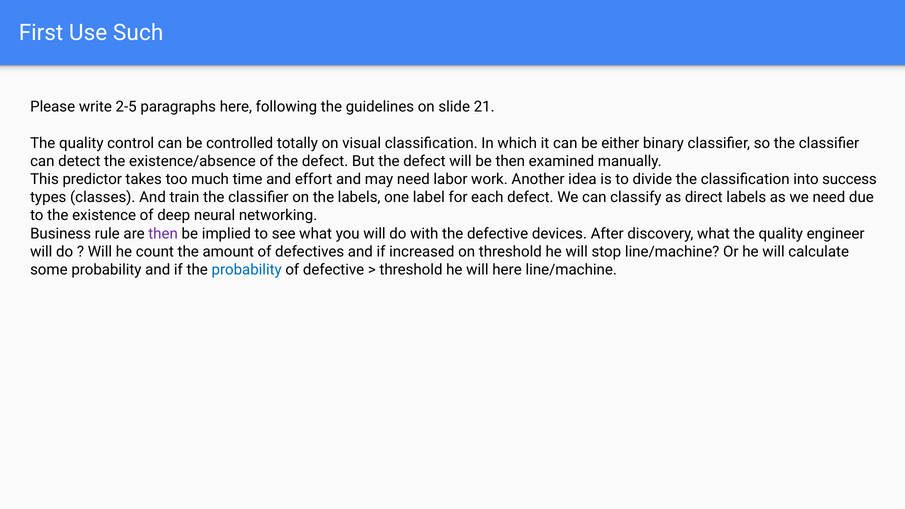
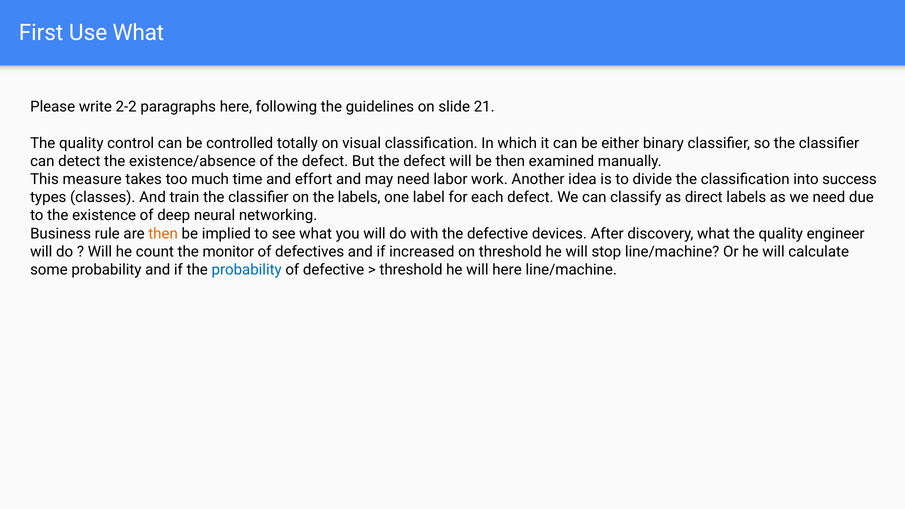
Use Such: Such -> What
2-5: 2-5 -> 2-2
predictor: predictor -> measure
then at (163, 234) colour: purple -> orange
amount: amount -> monitor
